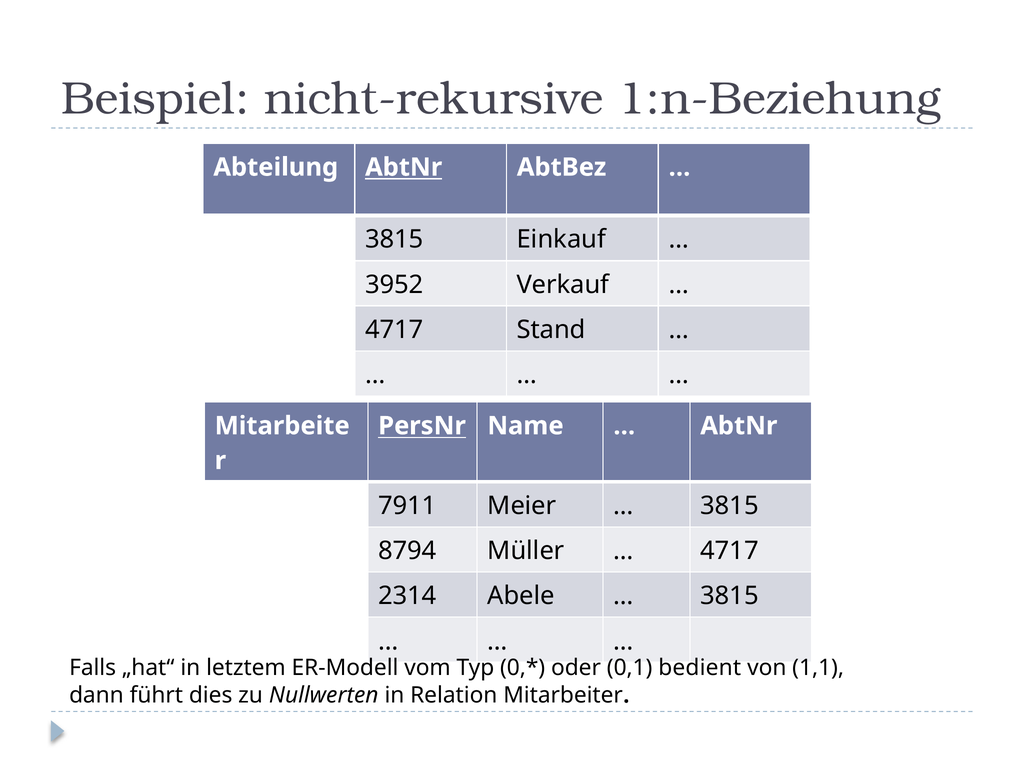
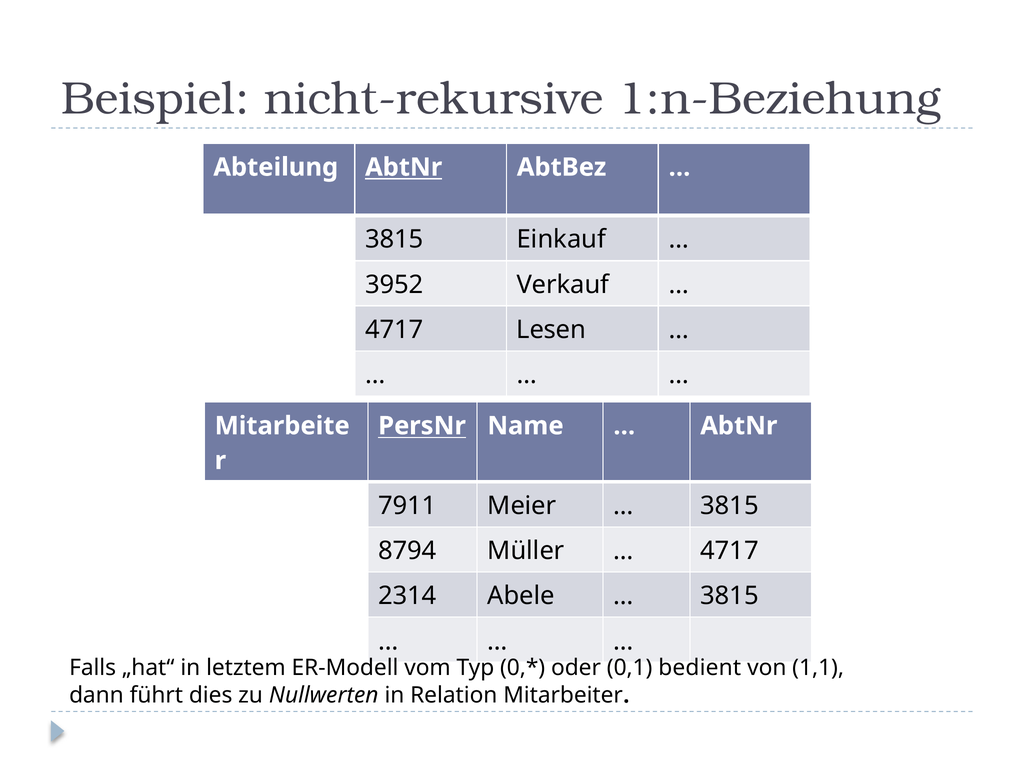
Stand: Stand -> Lesen
